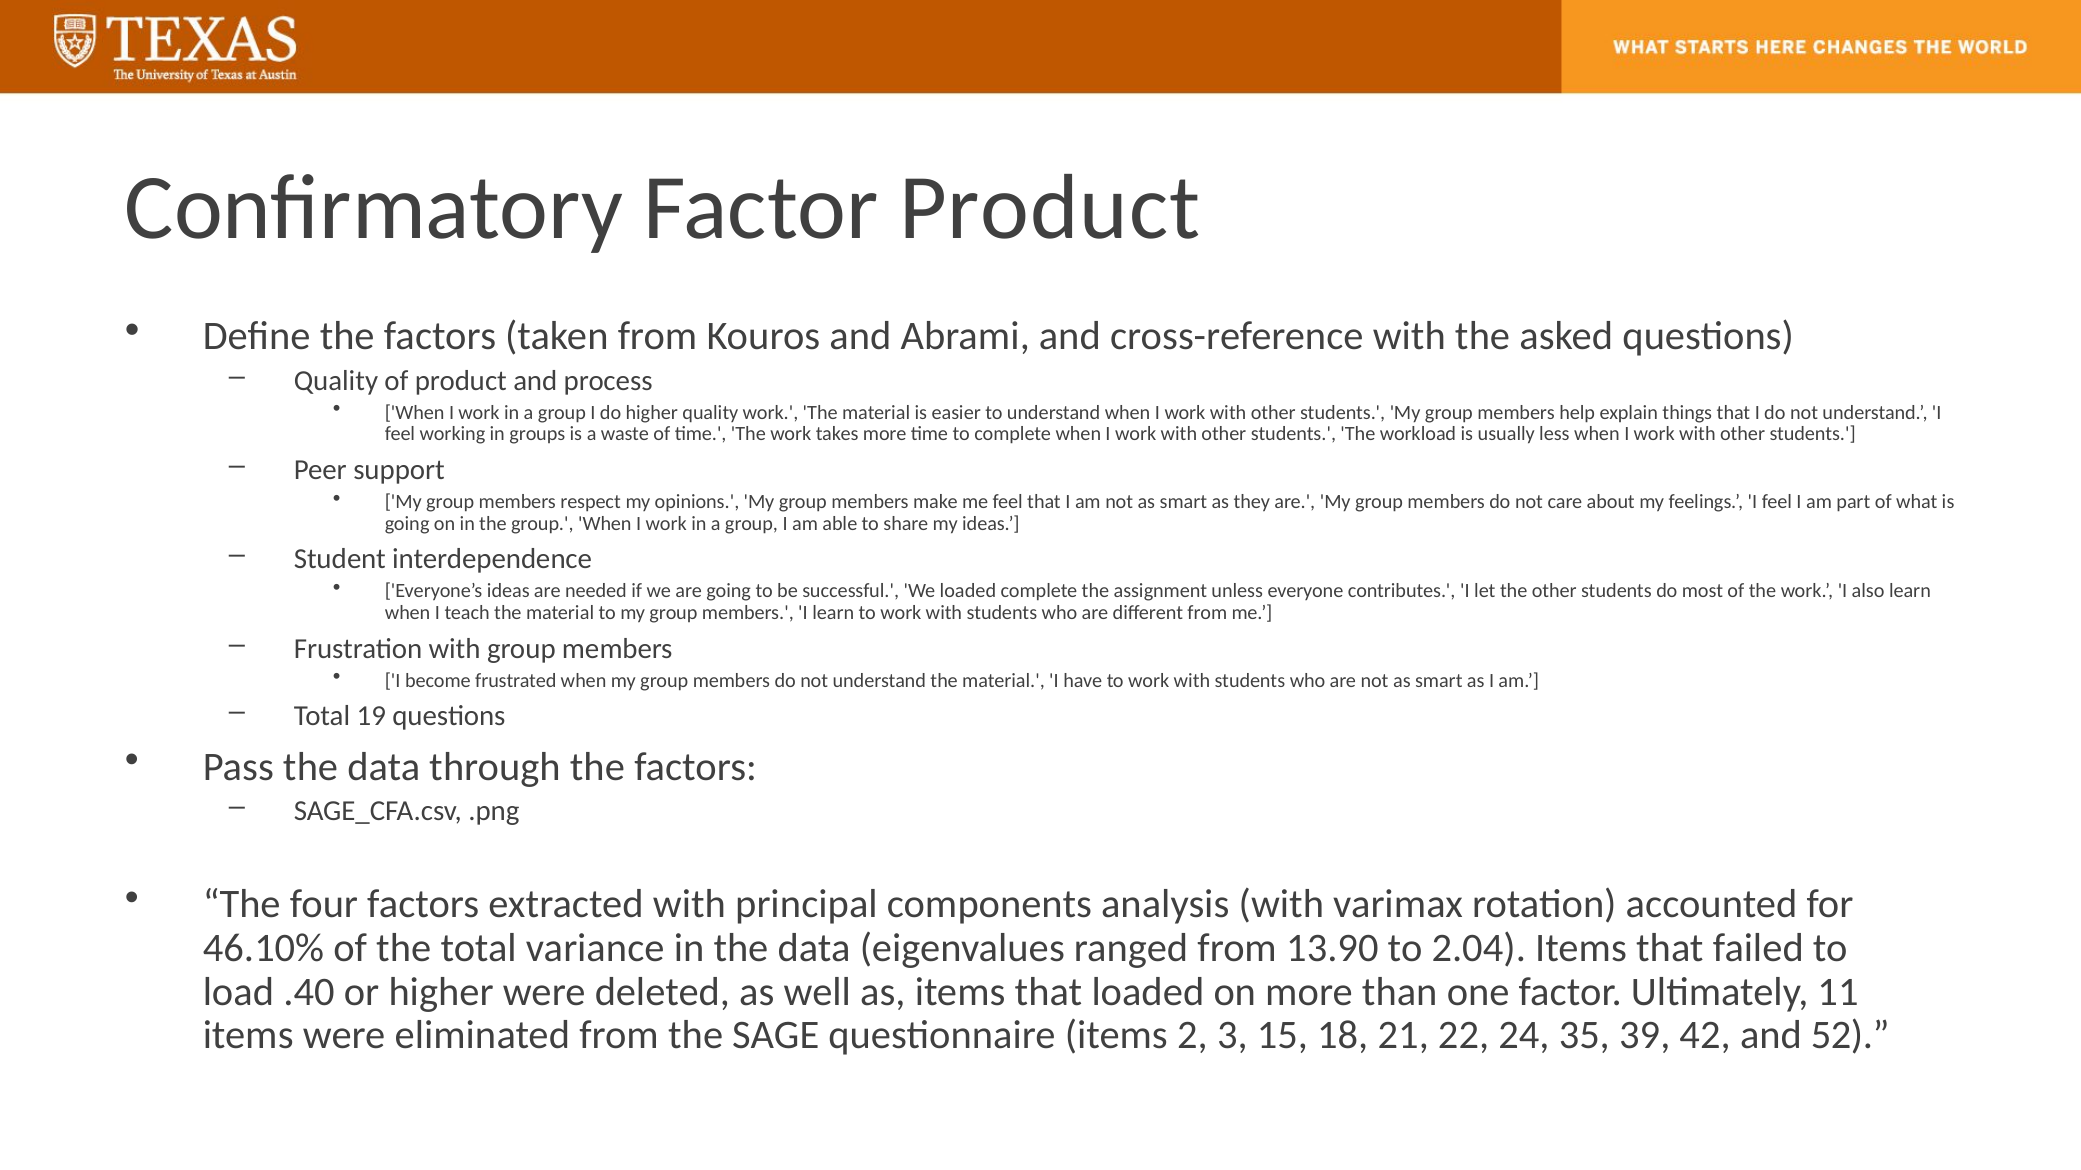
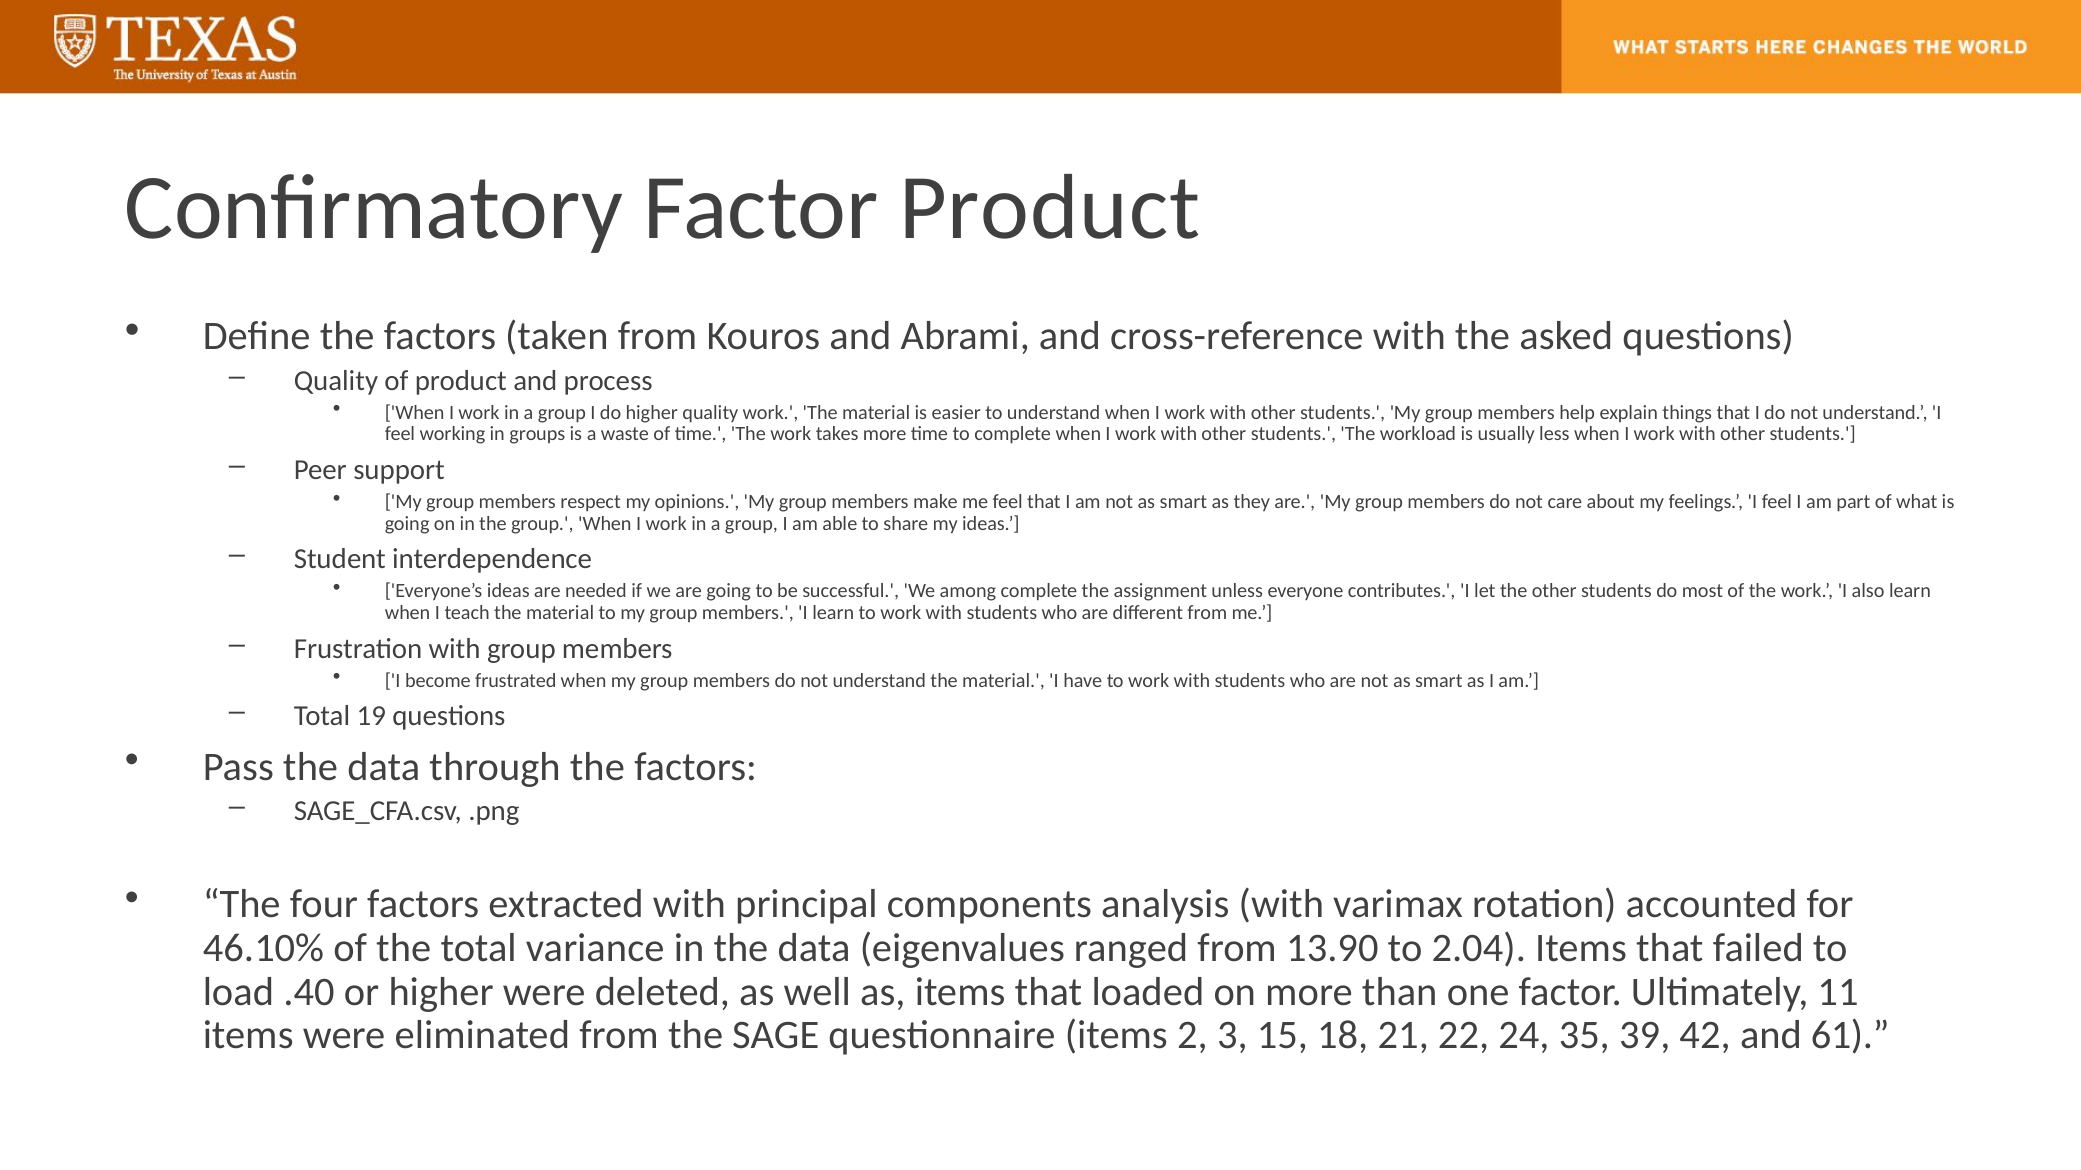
We loaded: loaded -> among
52: 52 -> 61
